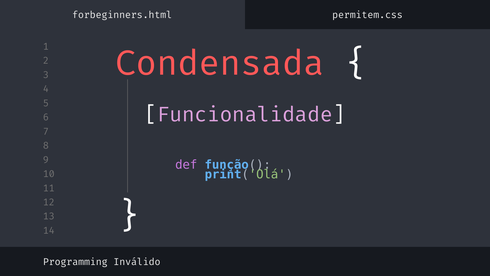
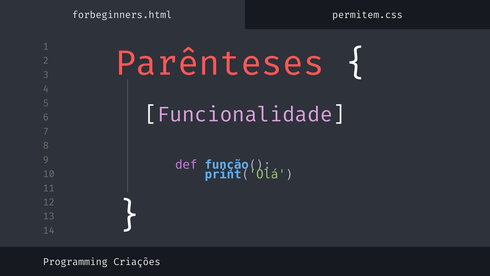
Condensada: Condensada -> Parênteses
Inválido: Inválido -> Criações
